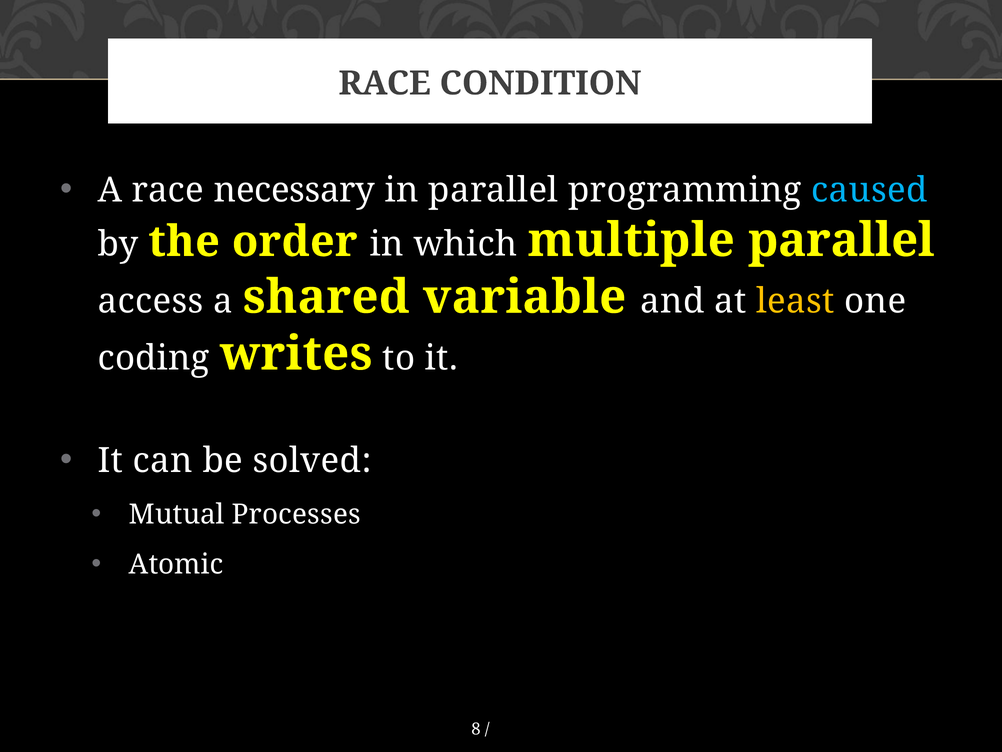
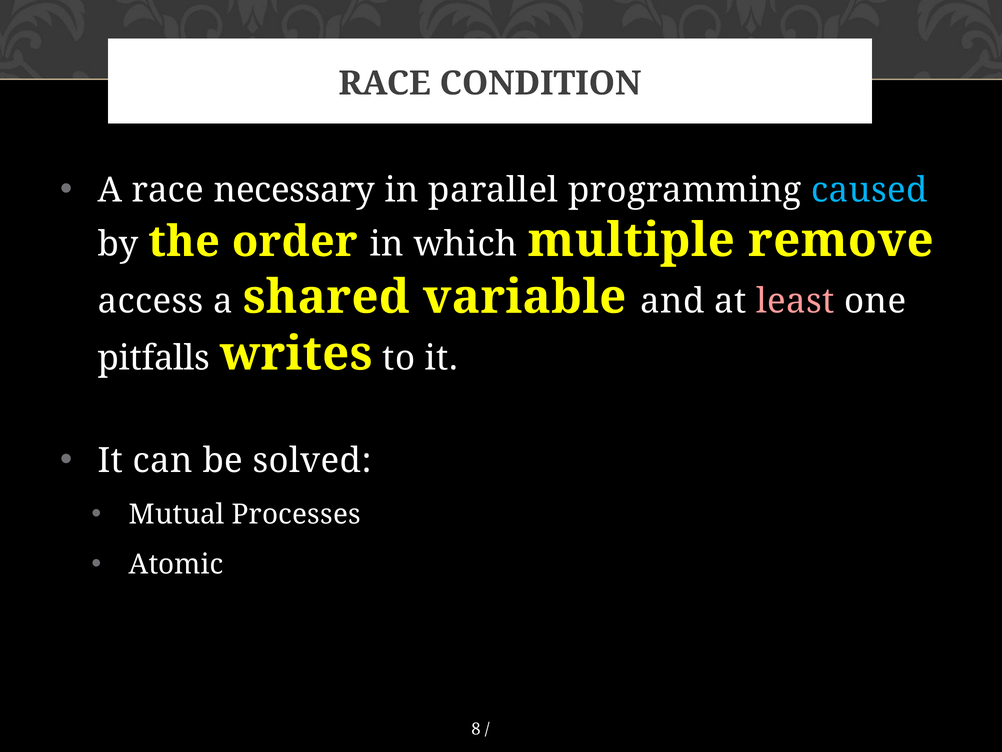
multiple parallel: parallel -> remove
least colour: yellow -> pink
coding: coding -> pitfalls
